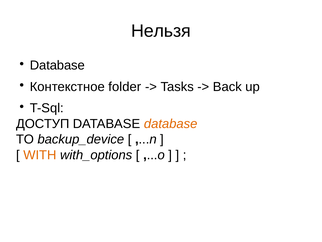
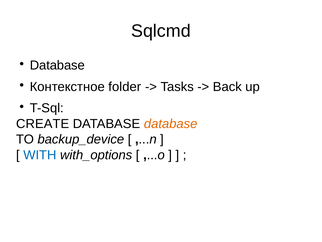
Нельзя: Нельзя -> Sqlcmd
ДОСТУП: ДОСТУП -> CREATE
WITH colour: orange -> blue
